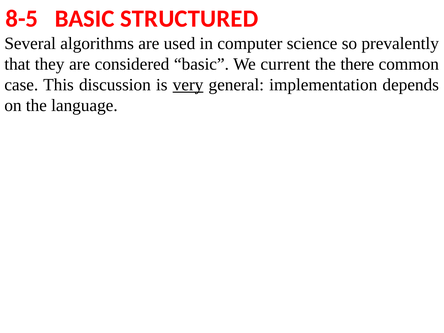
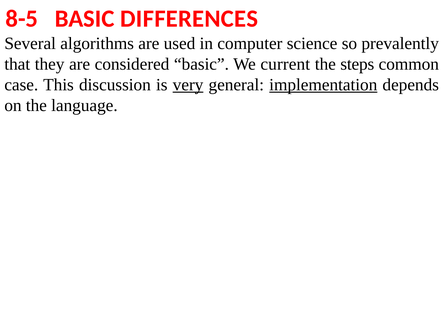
STRUCTURED: STRUCTURED -> DIFFERENCES
there: there -> steps
implementation underline: none -> present
